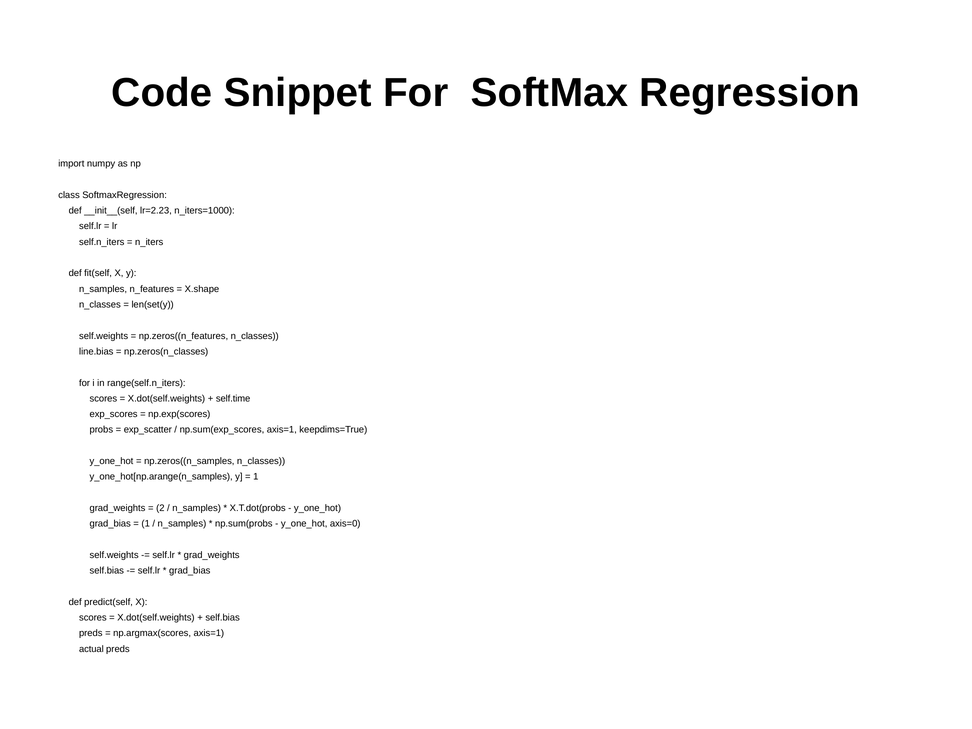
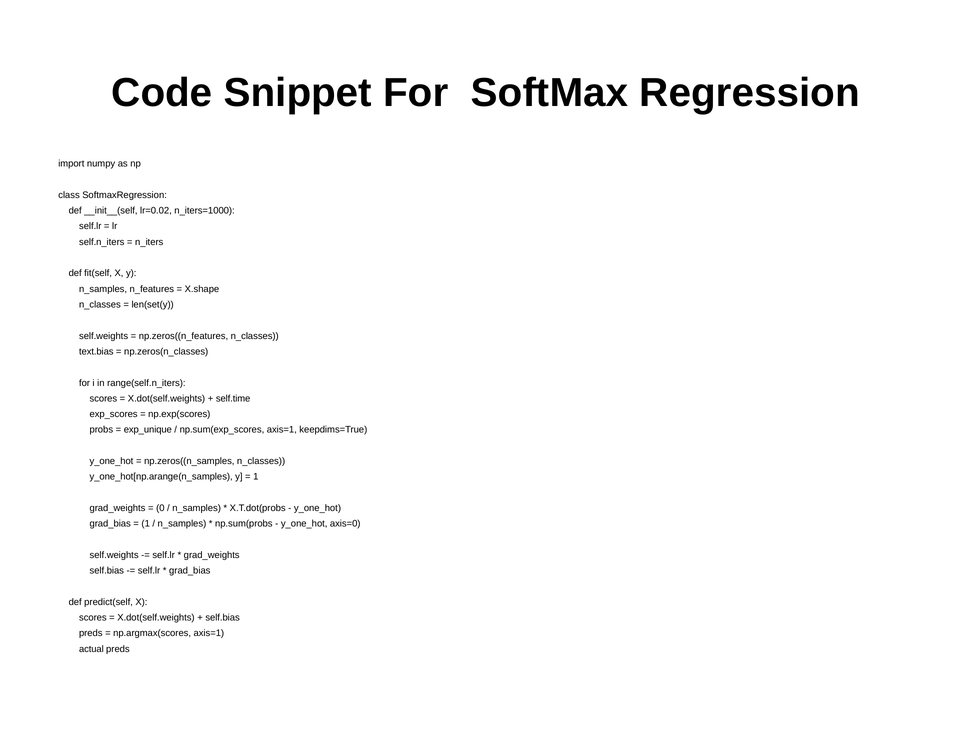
lr=2.23: lr=2.23 -> lr=0.02
line.bias: line.bias -> text.bias
exp_scatter: exp_scatter -> exp_unique
2: 2 -> 0
